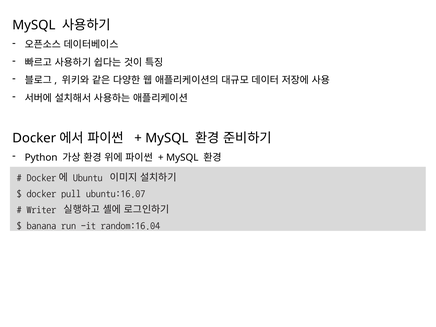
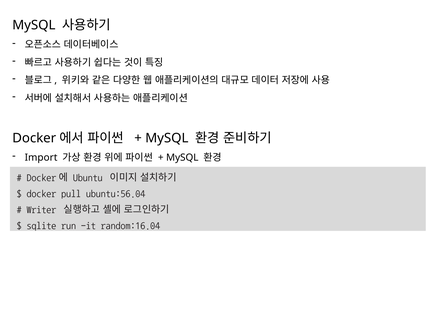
Python: Python -> Import
ubuntu:16.07: ubuntu:16.07 -> ubuntu:56.04
banana: banana -> sqlite
